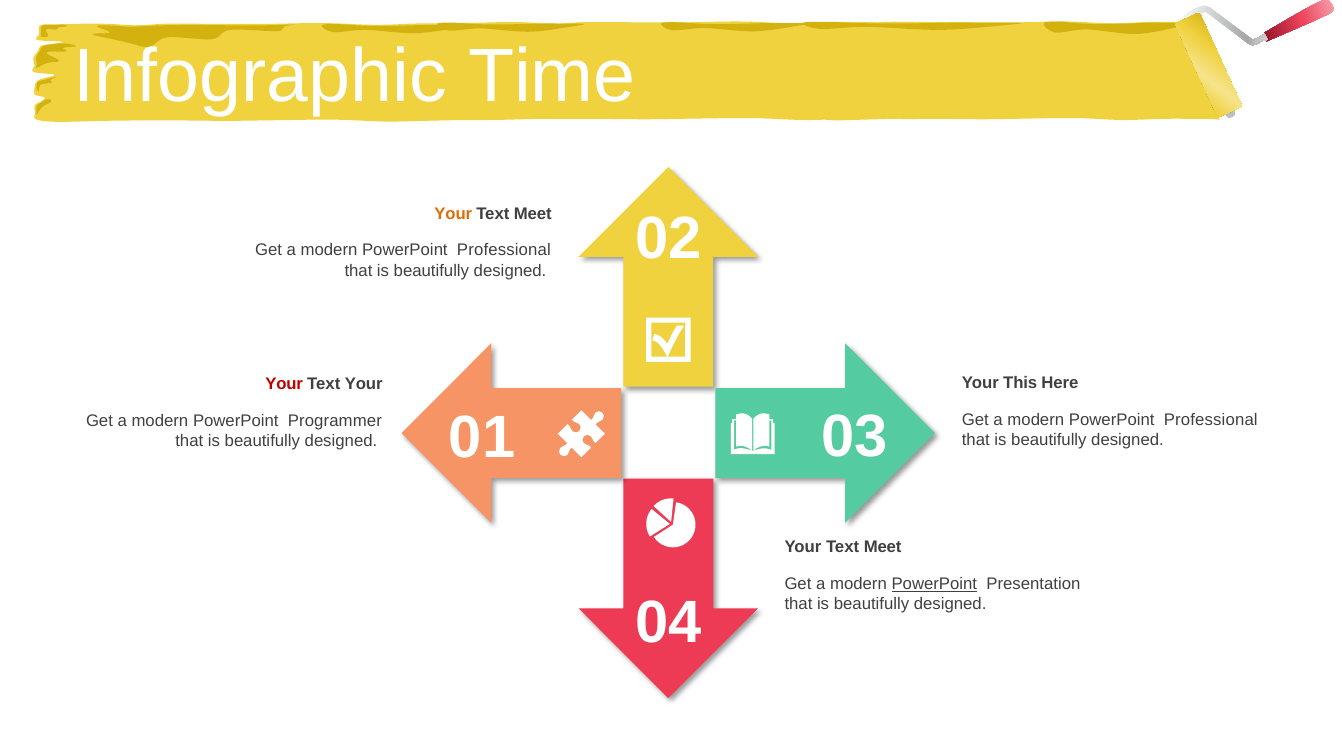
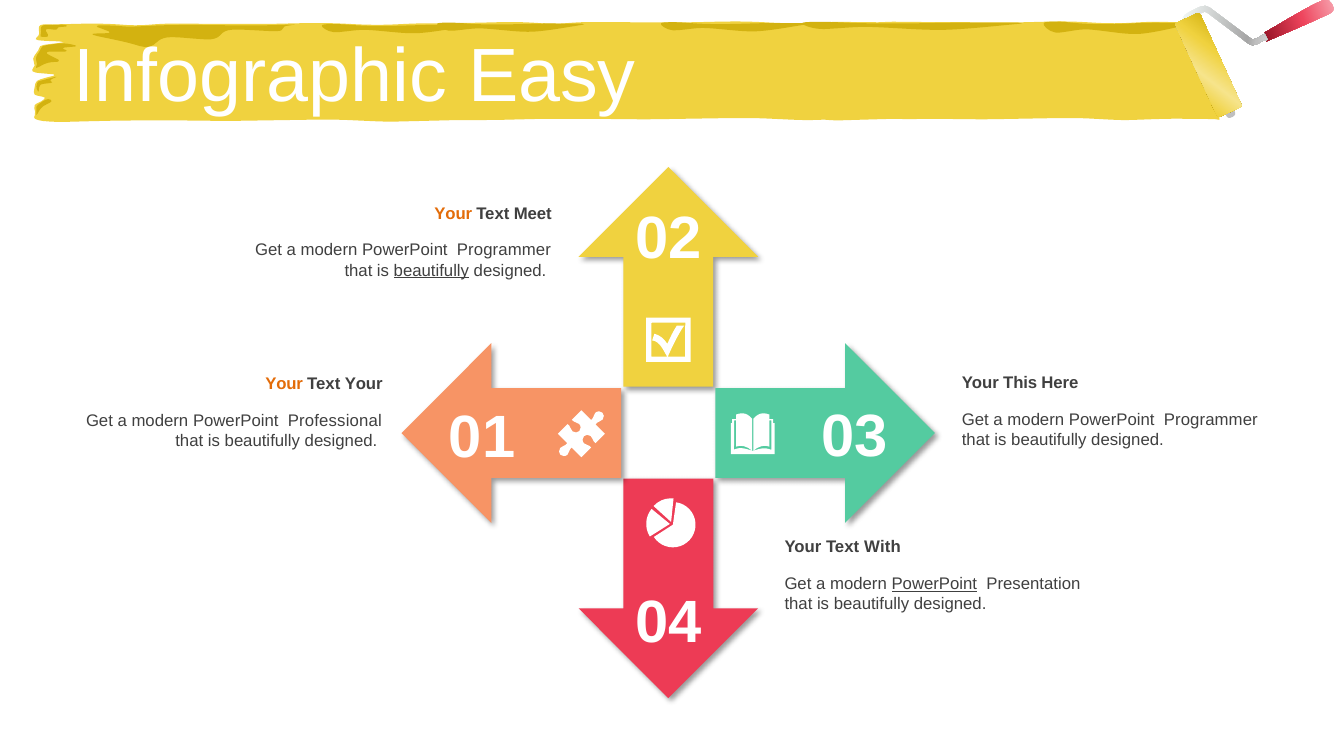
Time: Time -> Easy
Professional at (504, 250): Professional -> Programmer
beautifully at (431, 270) underline: none -> present
Your at (284, 384) colour: red -> orange
Professional at (1211, 420): Professional -> Programmer
Programmer: Programmer -> Professional
Meet at (883, 547): Meet -> With
